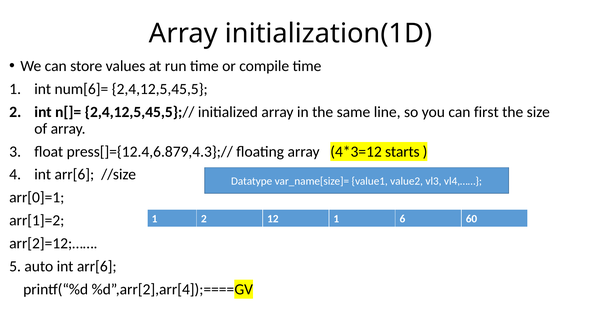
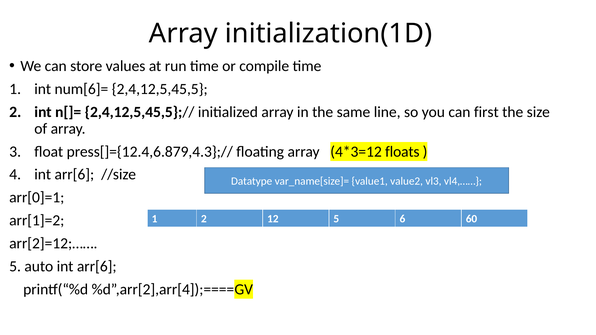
starts: starts -> floats
12 1: 1 -> 5
